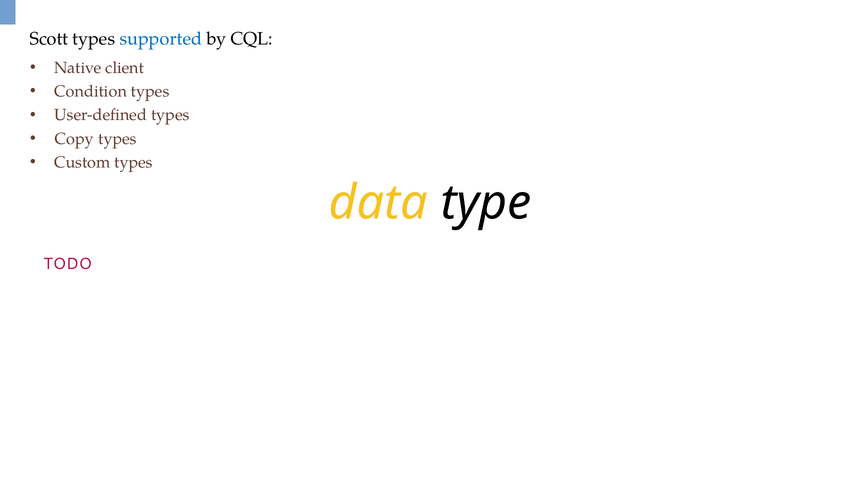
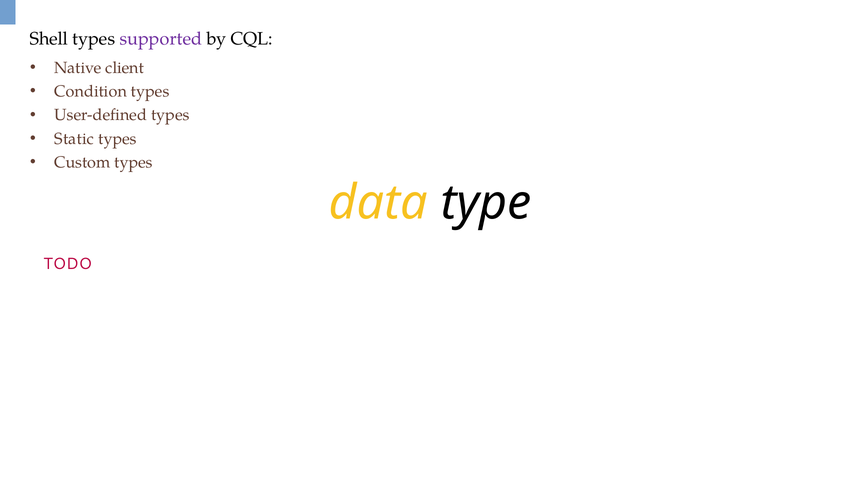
Scott: Scott -> Shell
supported colour: blue -> purple
Copy: Copy -> Static
